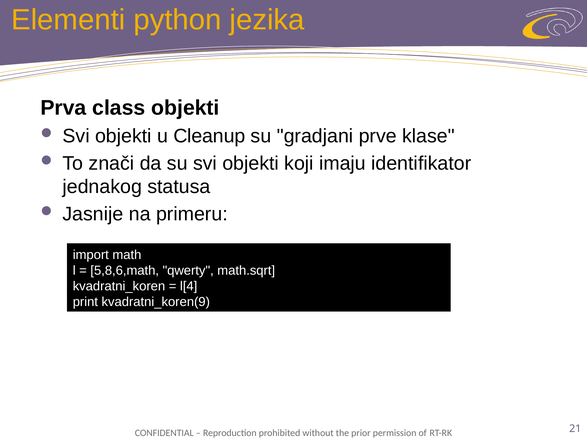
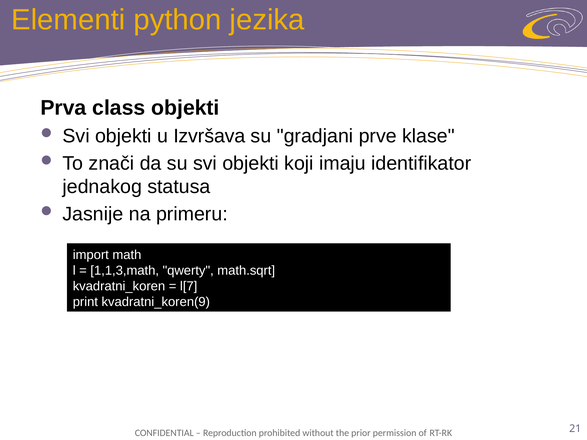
Cleanup: Cleanup -> Izvršava
5,8,6,math: 5,8,6,math -> 1,1,3,math
l[4: l[4 -> l[7
